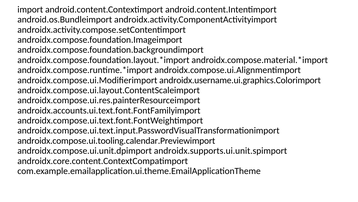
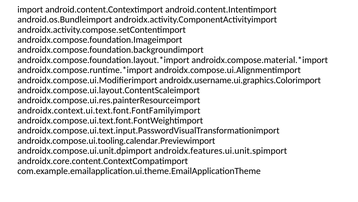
androidx.accounts.ui.text.font.FontFamilyimport: androidx.accounts.ui.text.font.FontFamilyimport -> androidx.context.ui.text.font.FontFamilyimport
androidx.supports.ui.unit.spimport: androidx.supports.ui.unit.spimport -> androidx.features.ui.unit.spimport
